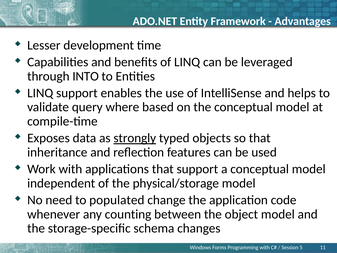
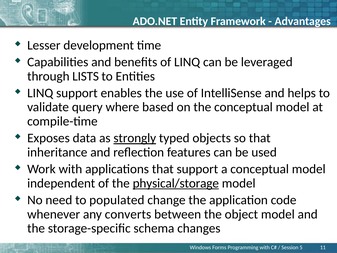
INTO: INTO -> LISTS
physical/storage underline: none -> present
counting: counting -> converts
